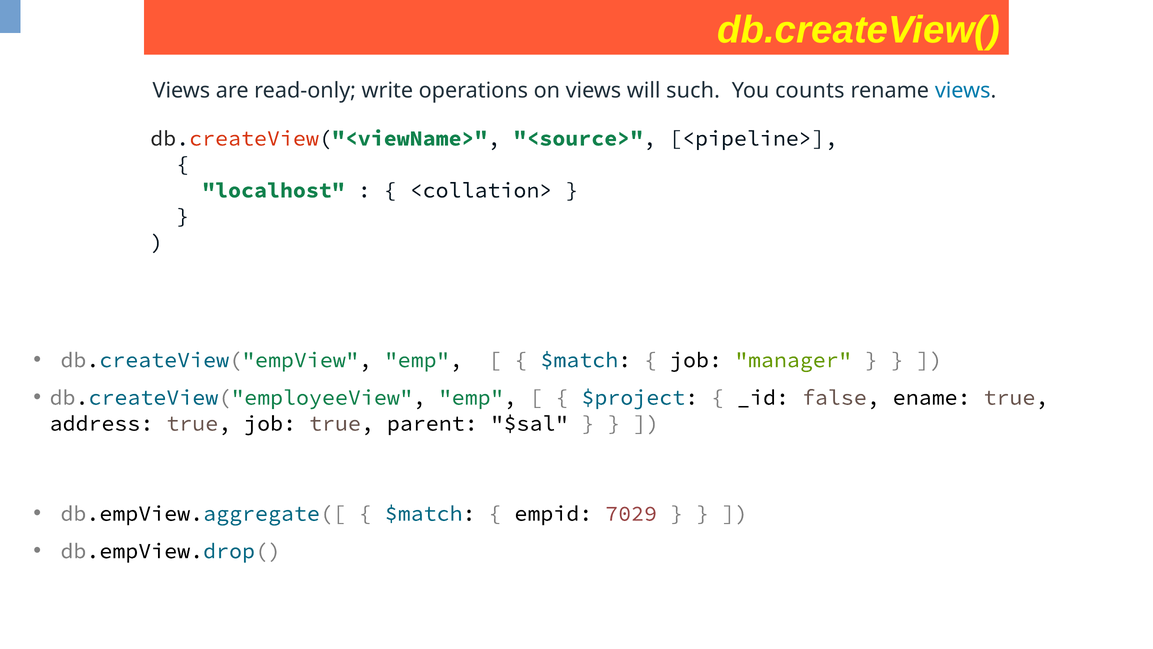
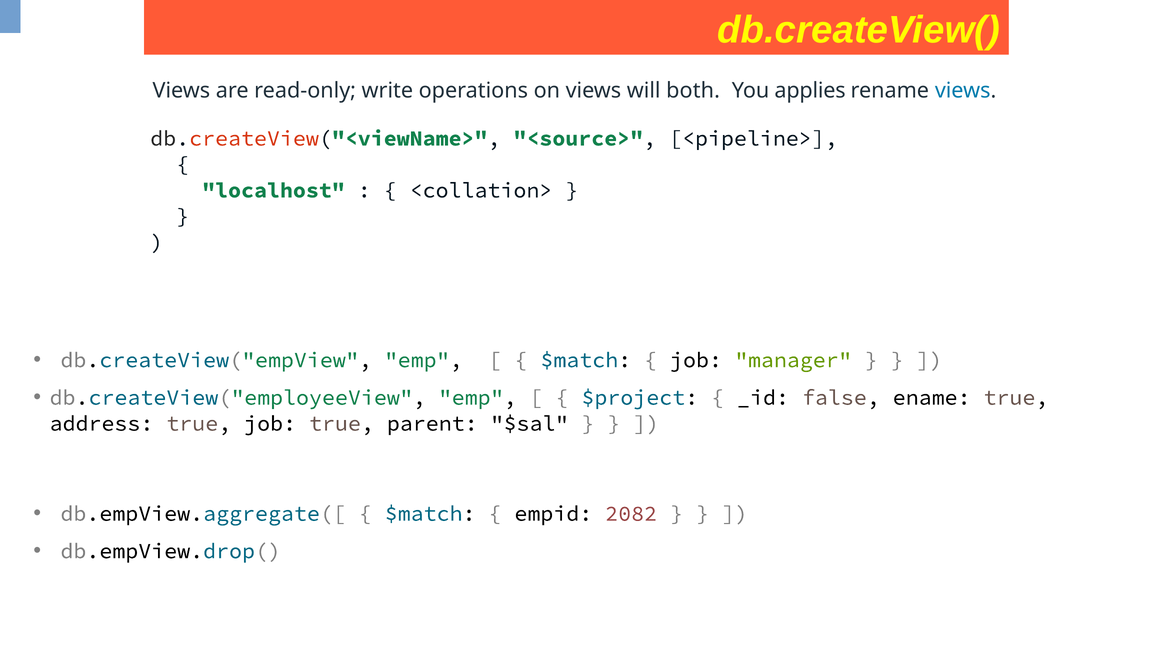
such: such -> both
counts: counts -> applies
7029: 7029 -> 2082
